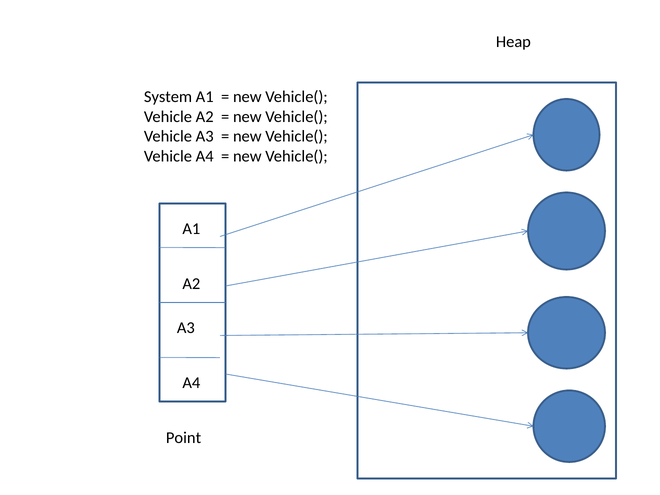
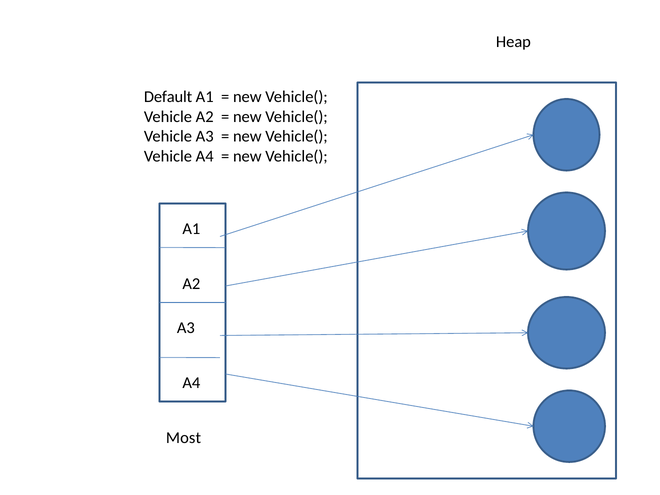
System: System -> Default
Point: Point -> Most
